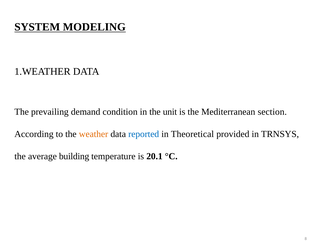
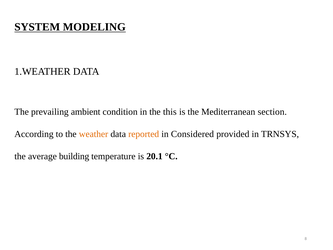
demand: demand -> ambient
unit: unit -> this
reported colour: blue -> orange
Theoretical: Theoretical -> Considered
